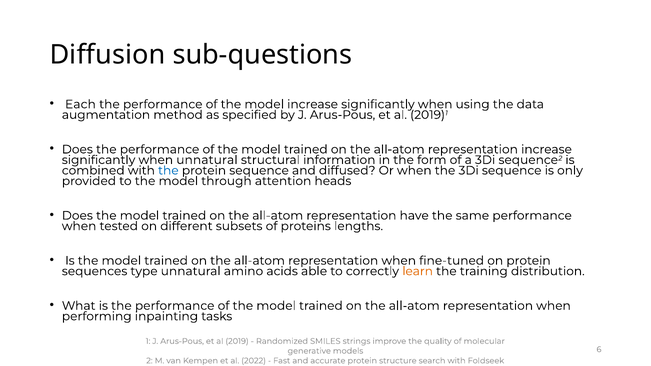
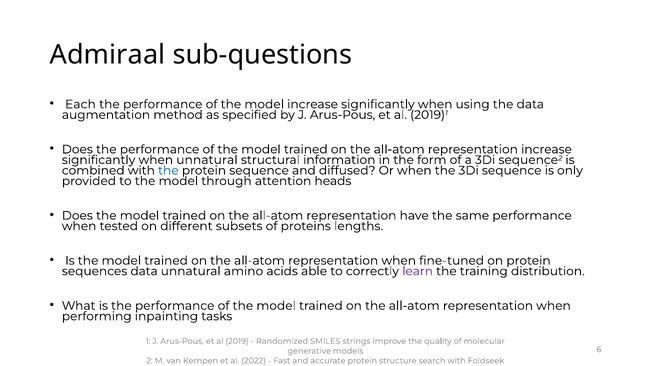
Diffusion: Diffusion -> Admiraal
sequences type: type -> data
learn colour: orange -> purple
